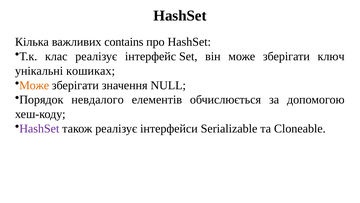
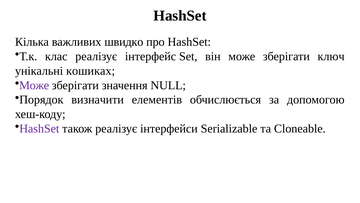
contains: contains -> швидко
Може at (34, 85) colour: orange -> purple
невдалого: невдалого -> визначити
